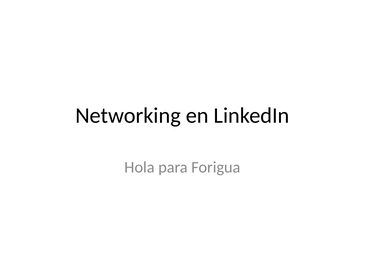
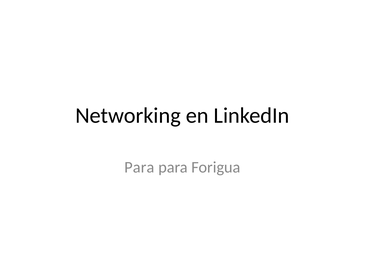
Hola at (140, 168): Hola -> Para
